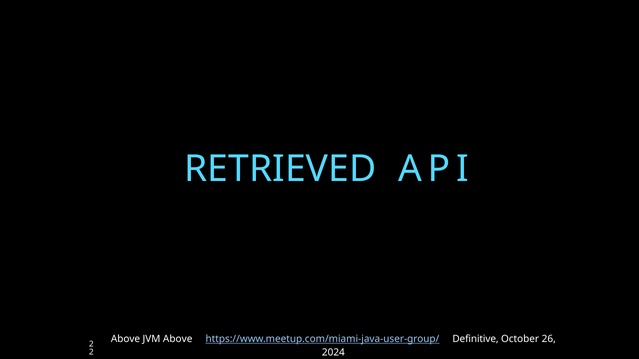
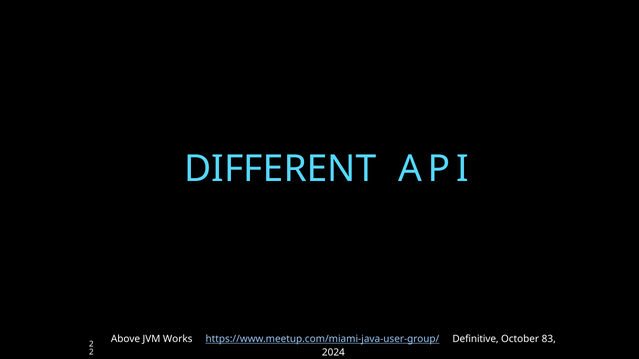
RETRIEVED: RETRIEVED -> DIFFERENT
JVM Above: Above -> Works
26: 26 -> 83
